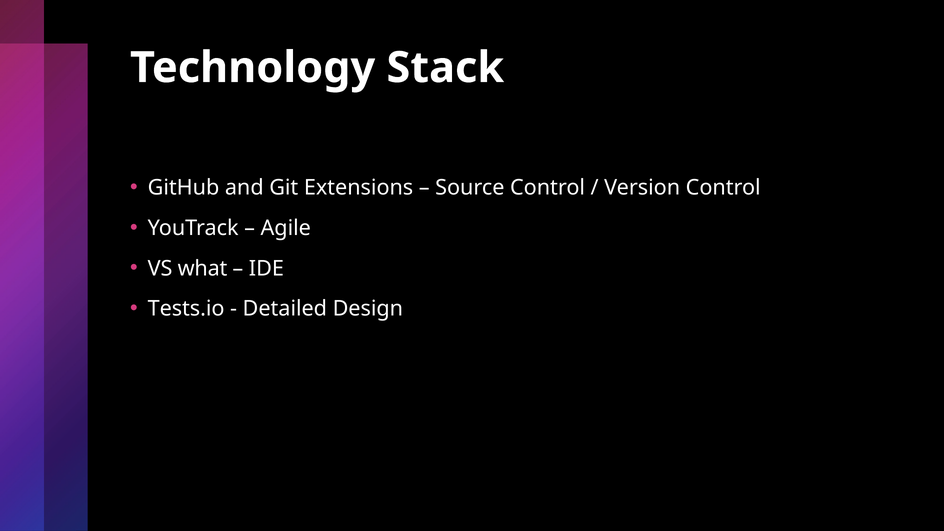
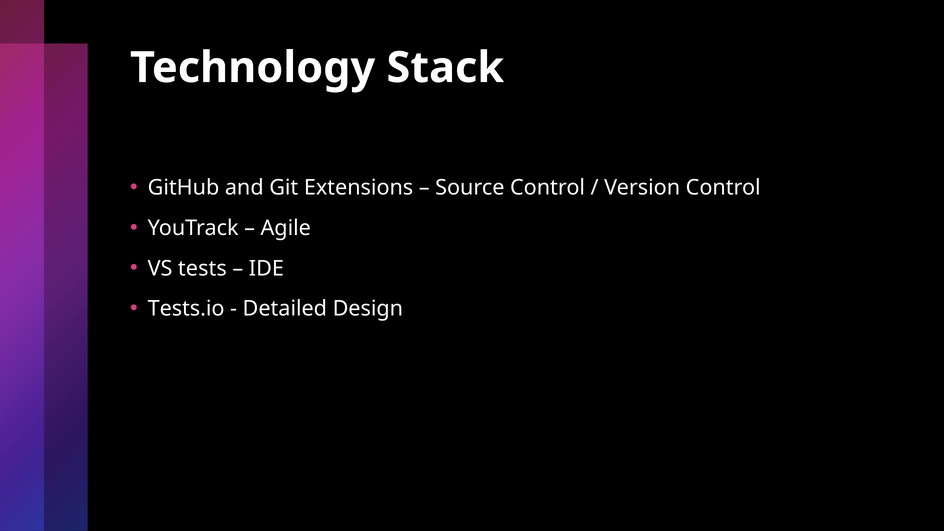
what: what -> tests
